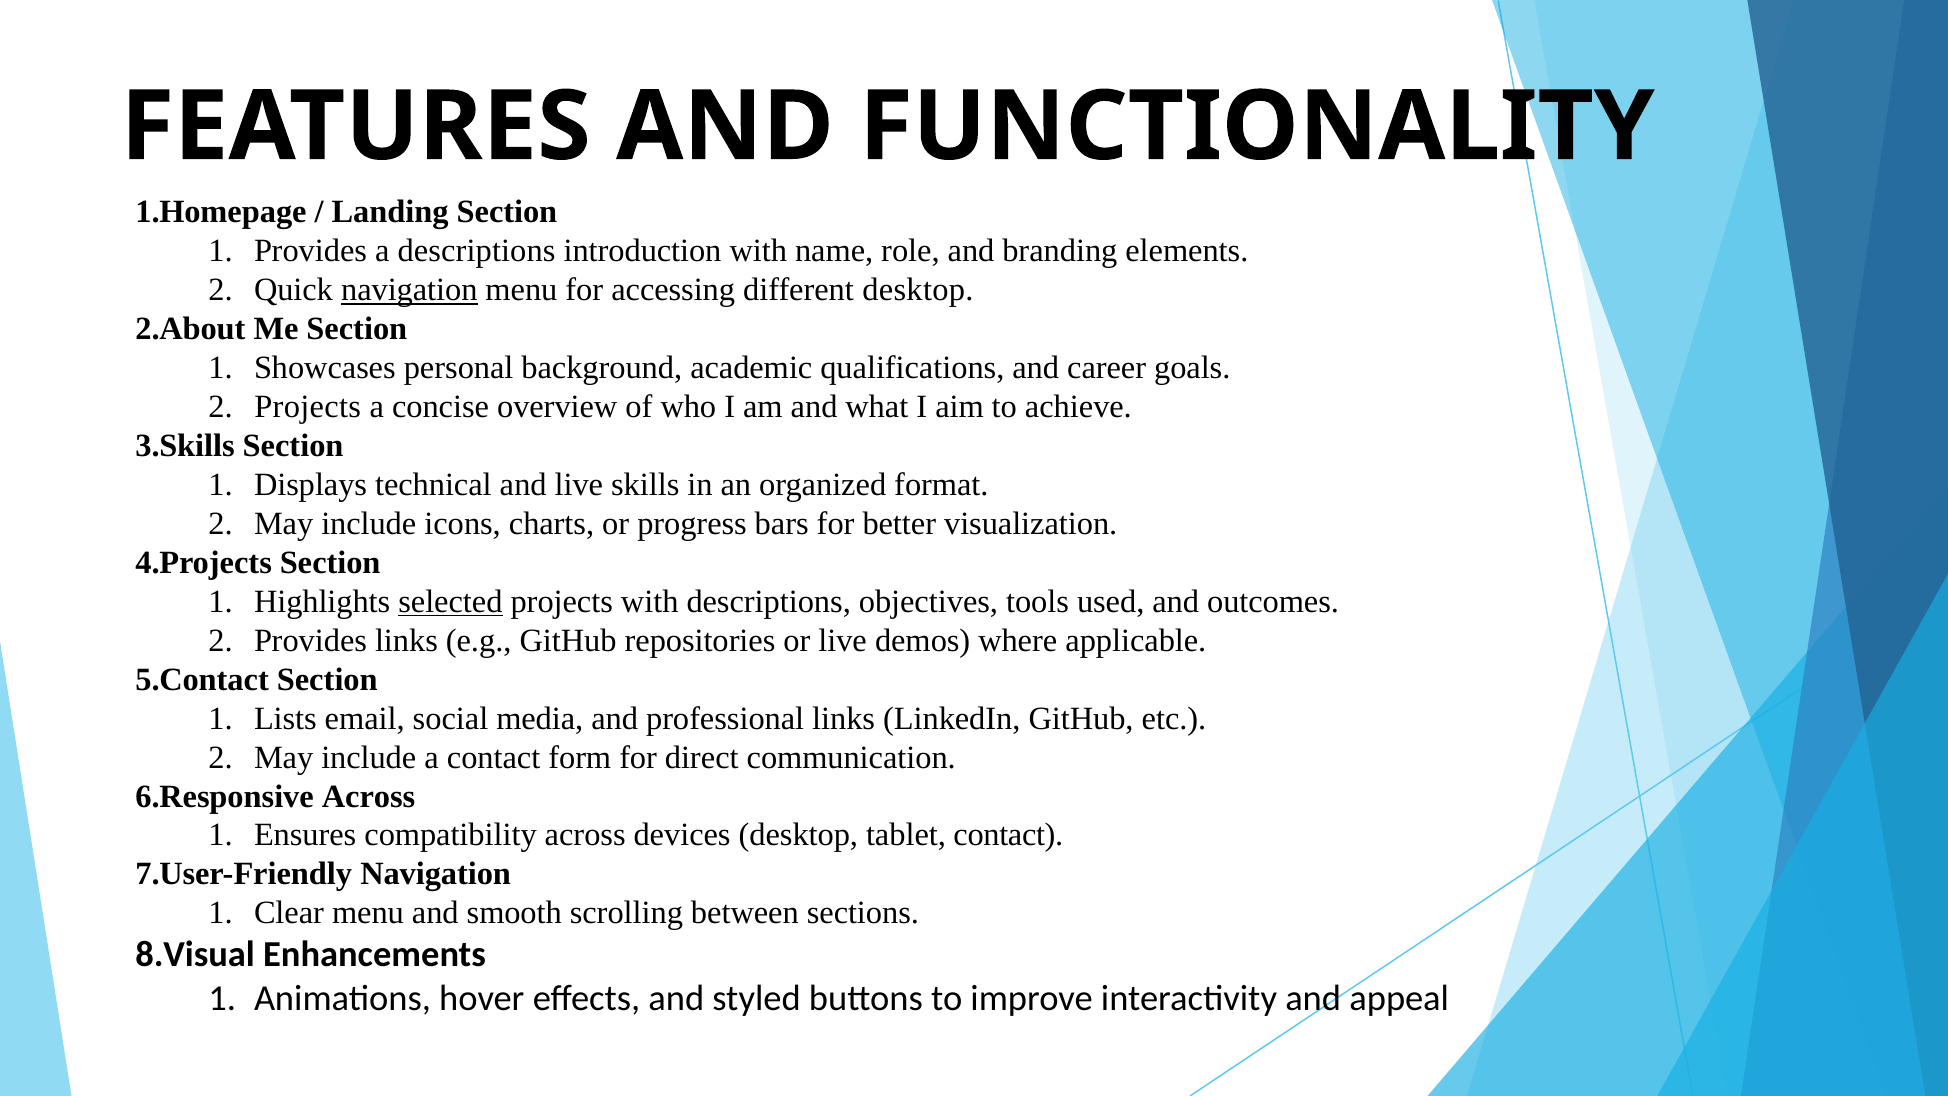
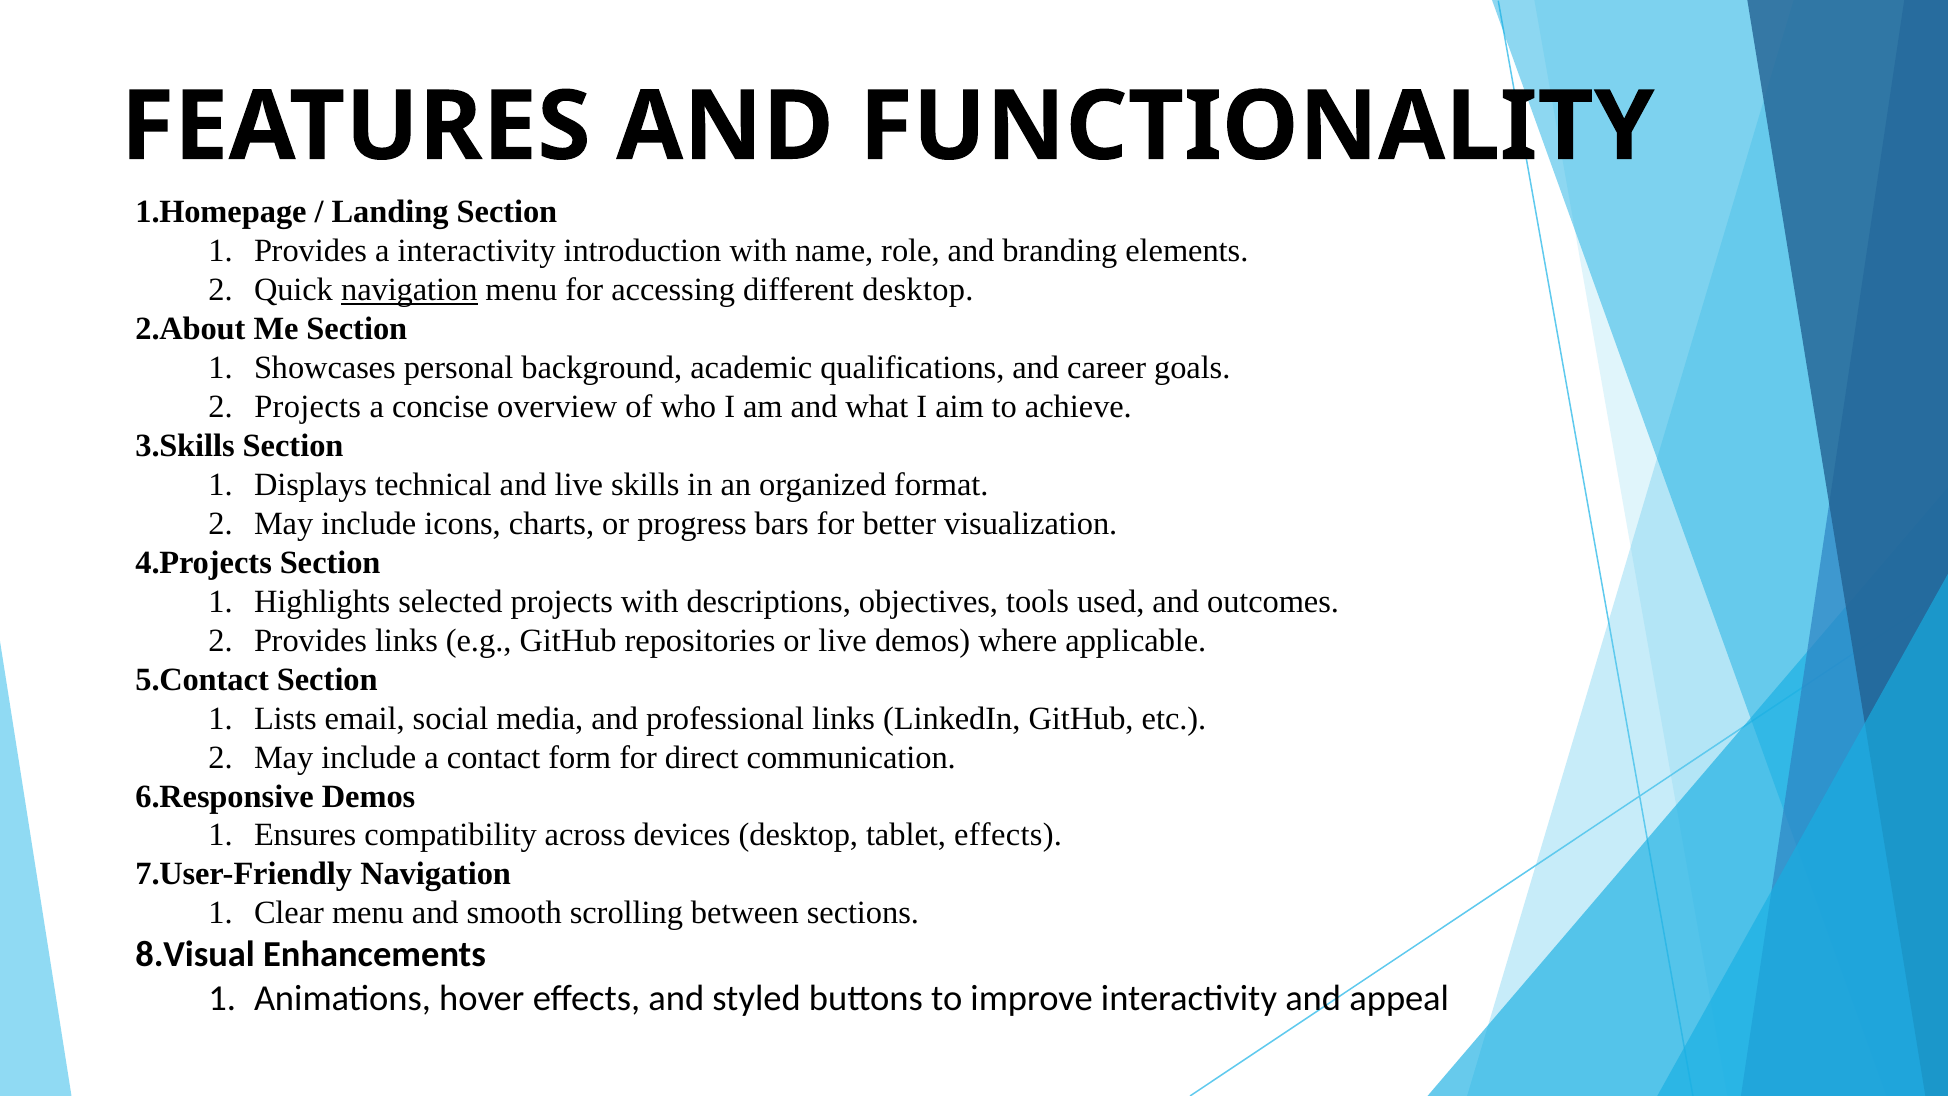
a descriptions: descriptions -> interactivity
selected underline: present -> none
Across at (369, 796): Across -> Demos
tablet contact: contact -> effects
